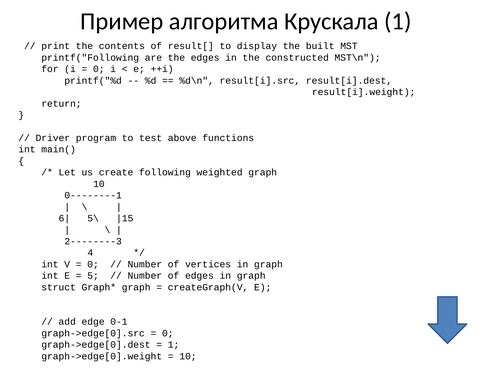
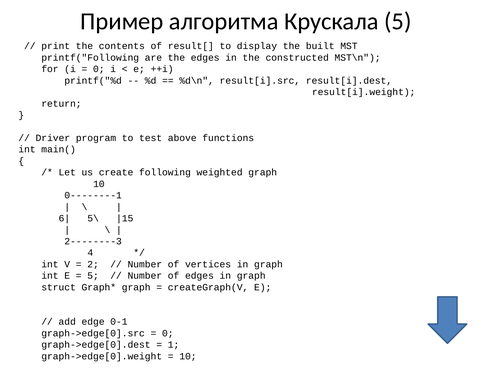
Крускала 1: 1 -> 5
0 at (93, 264): 0 -> 2
